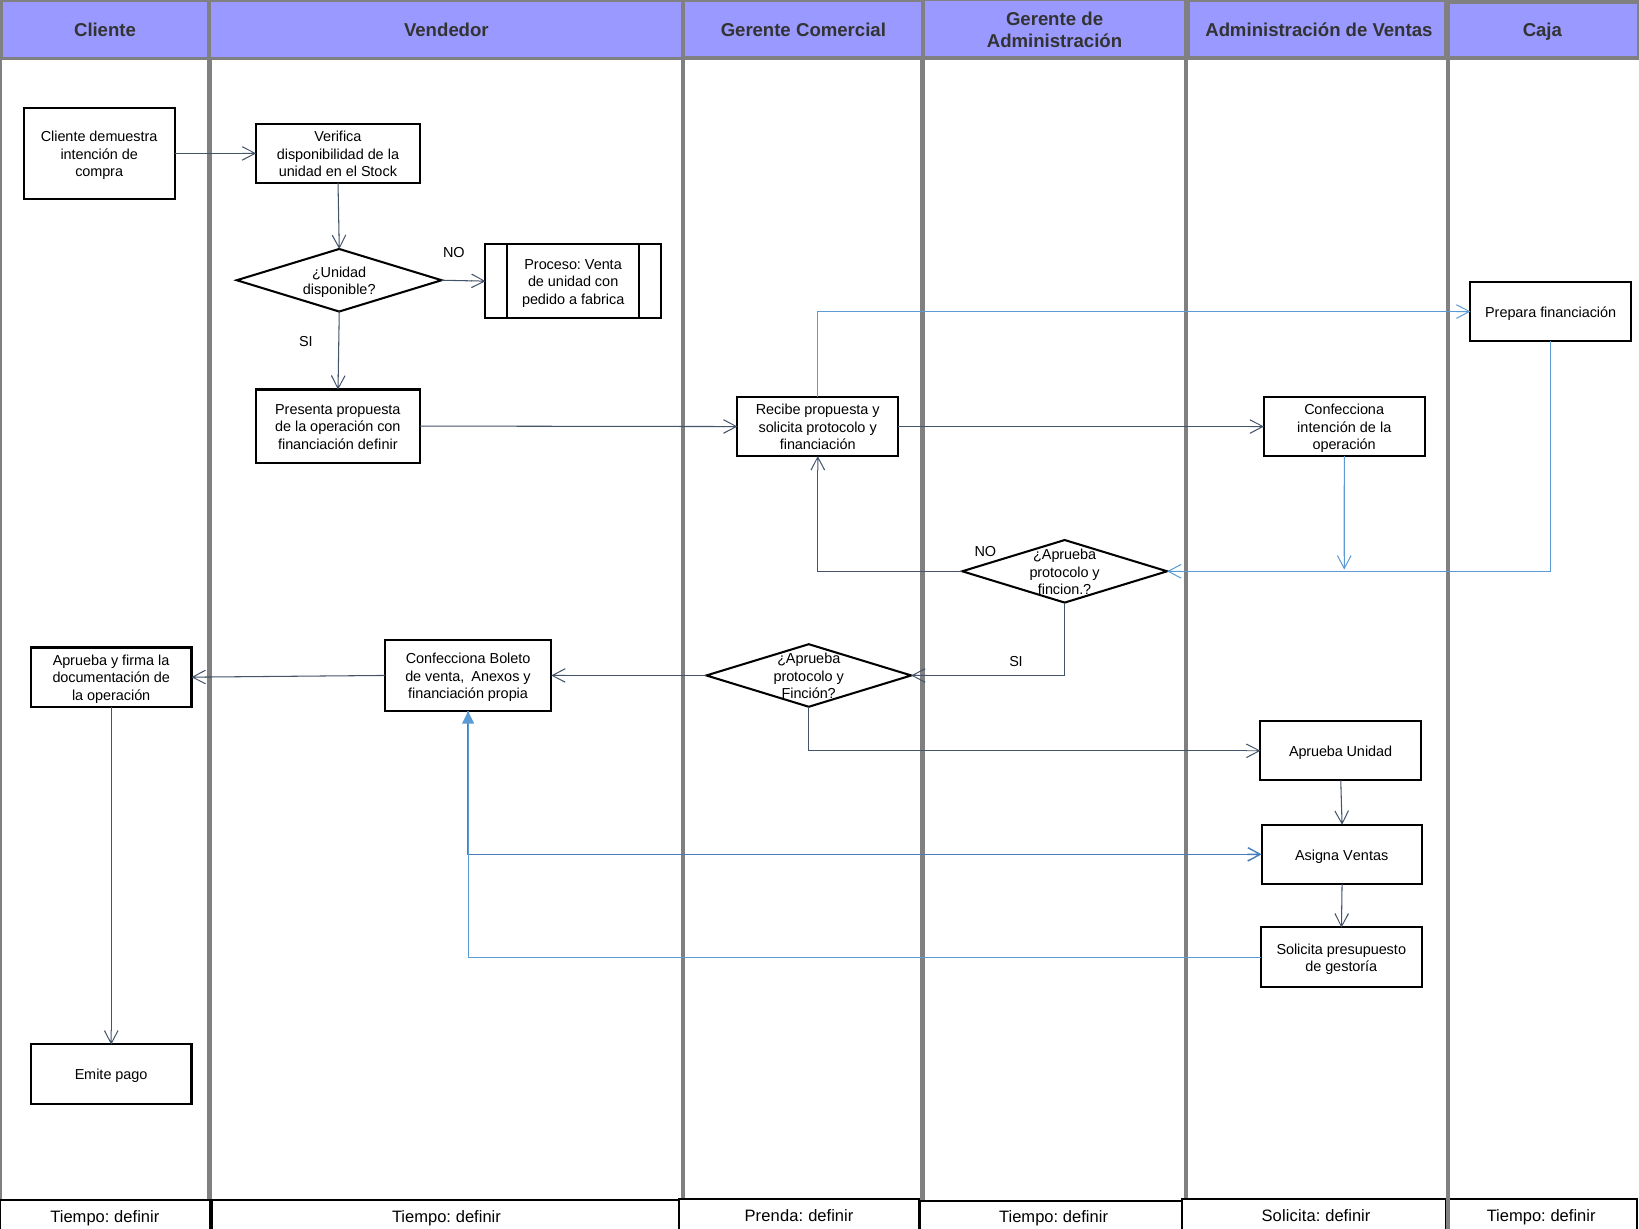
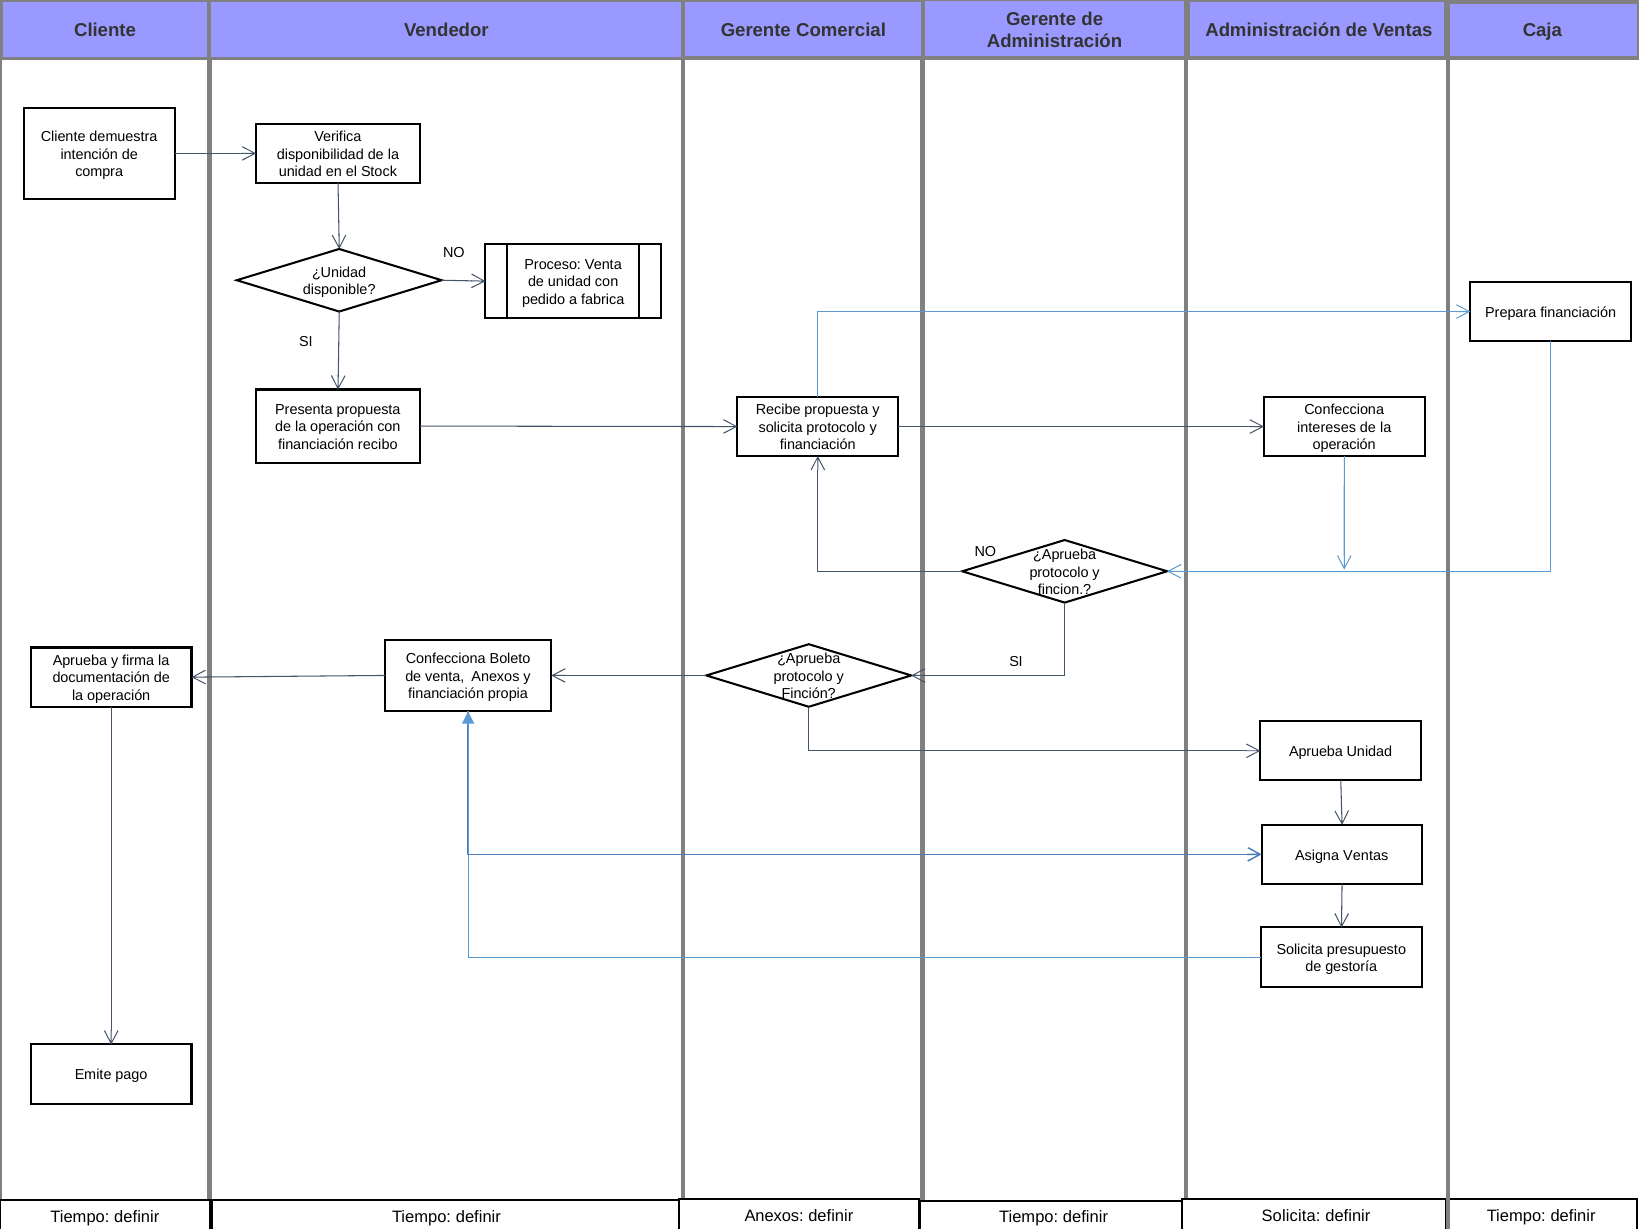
intención at (1327, 428): intención -> intereses
financiación definir: definir -> recibo
Prenda at (774, 1216): Prenda -> Anexos
